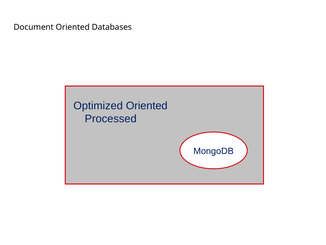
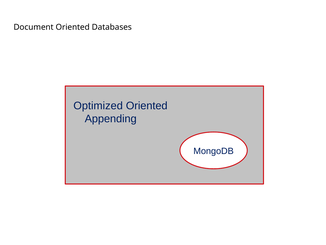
Processed: Processed -> Appending
